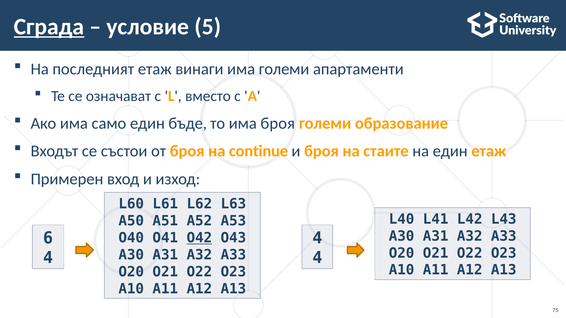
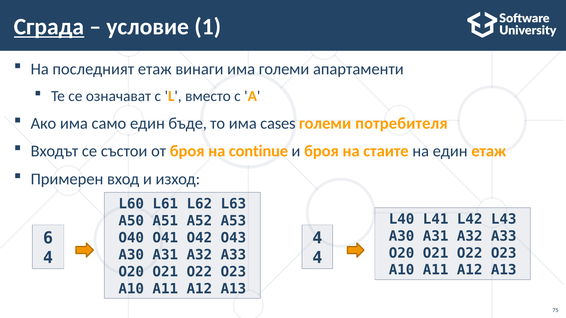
5: 5 -> 1
има броя: броя -> cases
образование: образование -> потребителя
O42 underline: present -> none
